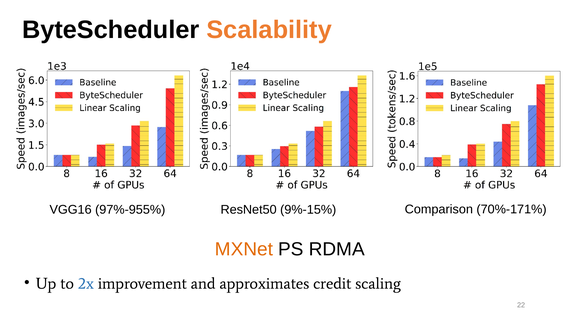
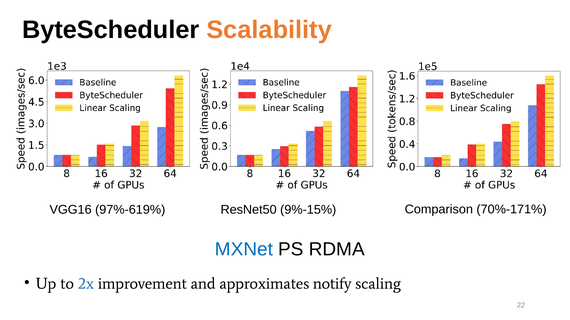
97%-955%: 97%-955% -> 97%-619%
MXNet colour: orange -> blue
credit: credit -> notify
